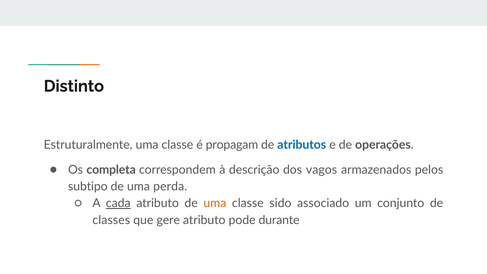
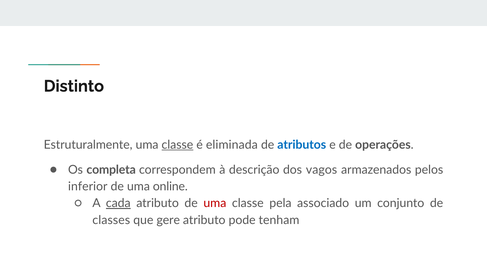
classe at (177, 145) underline: none -> present
propagam: propagam -> eliminada
subtipo: subtipo -> inferior
perda: perda -> online
uma at (215, 203) colour: orange -> red
sido: sido -> pela
durante: durante -> tenham
